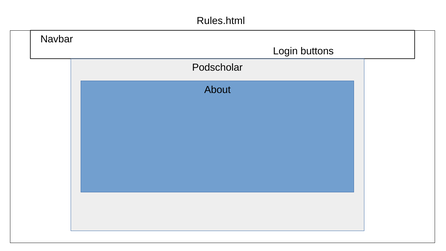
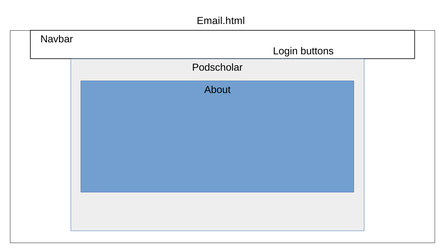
Rules.html: Rules.html -> Email.html
